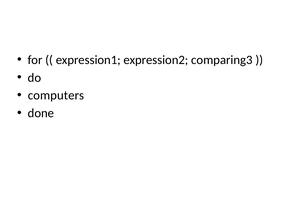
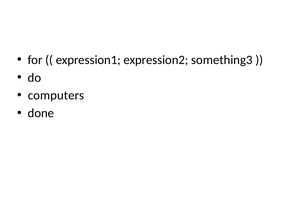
comparing3: comparing3 -> something3
